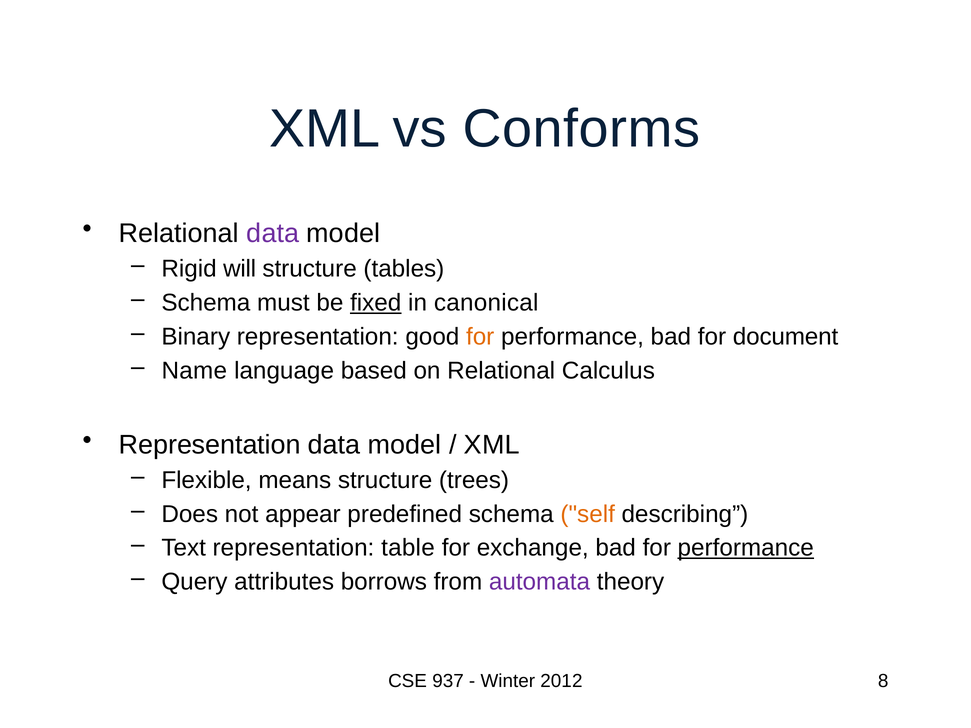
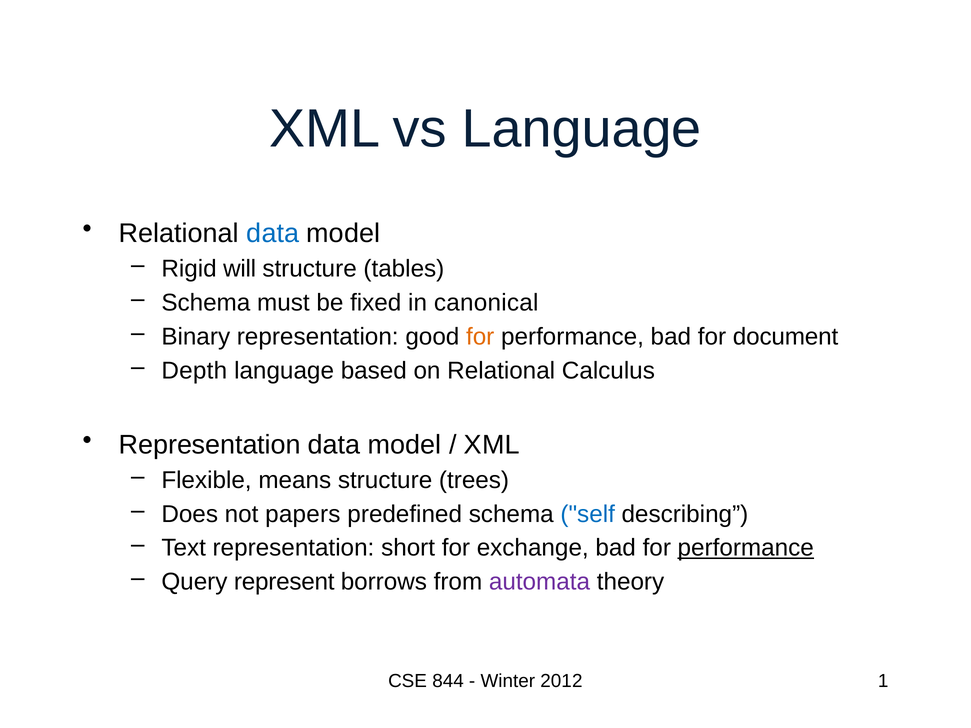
vs Conforms: Conforms -> Language
data at (273, 233) colour: purple -> blue
fixed underline: present -> none
Name: Name -> Depth
appear: appear -> papers
self colour: orange -> blue
table: table -> short
attributes: attributes -> represent
937: 937 -> 844
8: 8 -> 1
